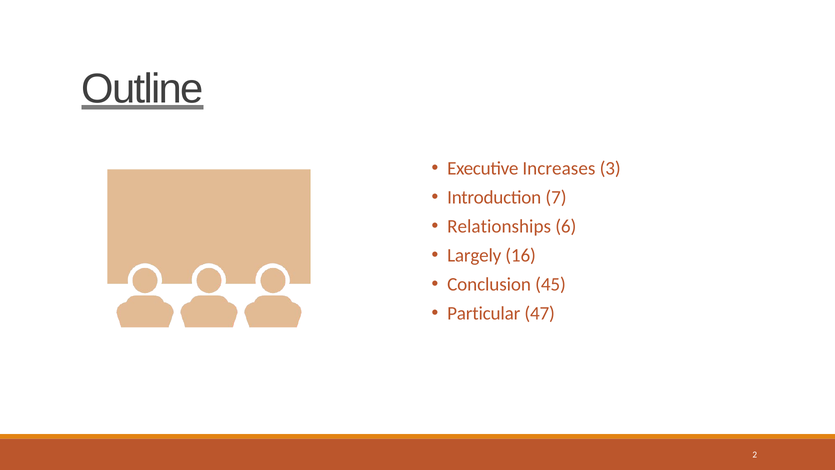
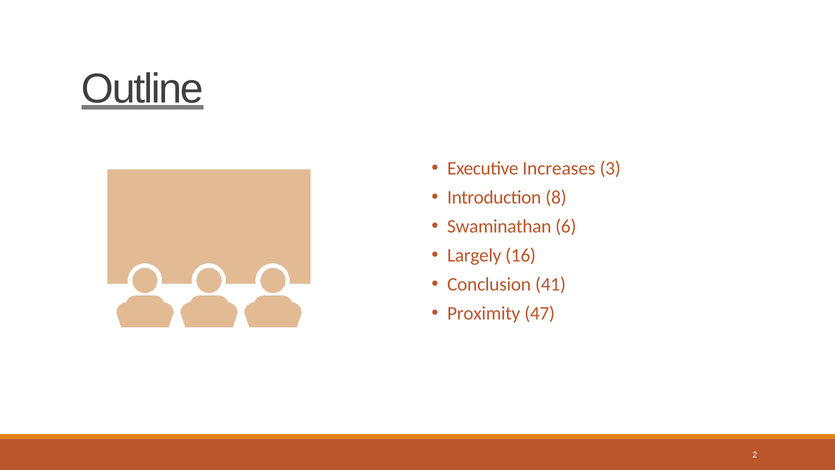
7: 7 -> 8
Relationships: Relationships -> Swaminathan
45: 45 -> 41
Particular: Particular -> Proximity
